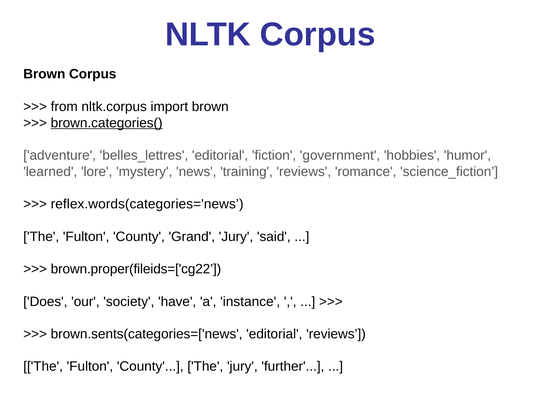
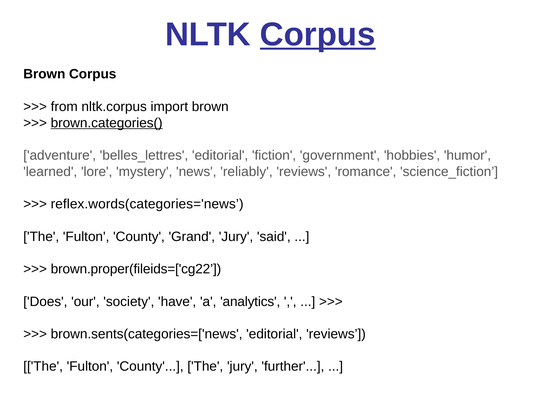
Corpus at (318, 35) underline: none -> present
training: training -> reliably
instance: instance -> analytics
